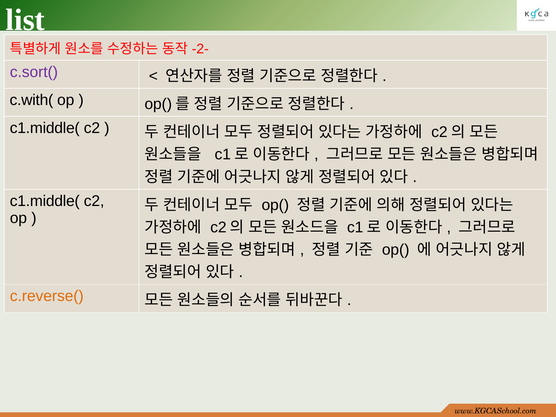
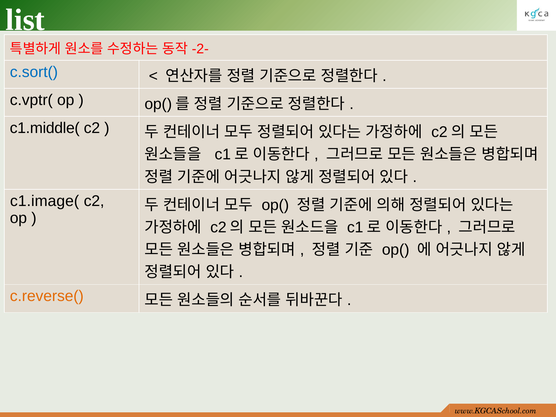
c.sort( colour: purple -> blue
c.with(: c.with( -> c.vptr(
c1.middle( at (45, 201): c1.middle( -> c1.image(
